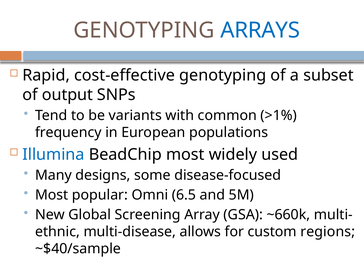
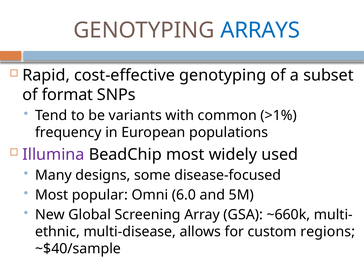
output: output -> format
Illumina colour: blue -> purple
6.5: 6.5 -> 6.0
